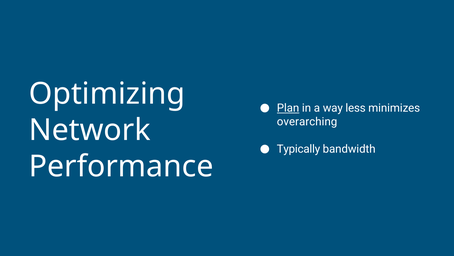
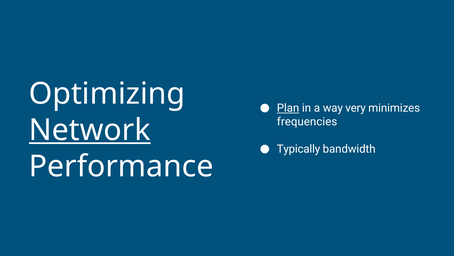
less: less -> very
overarching: overarching -> frequencies
Network underline: none -> present
